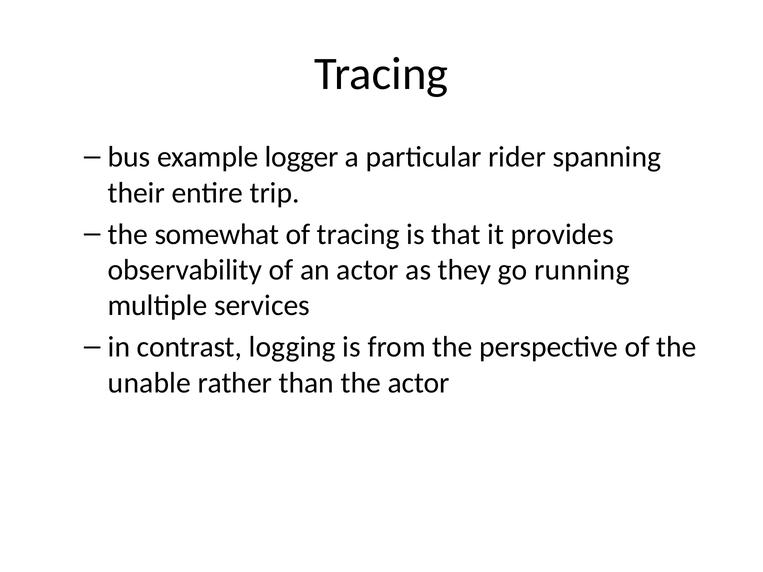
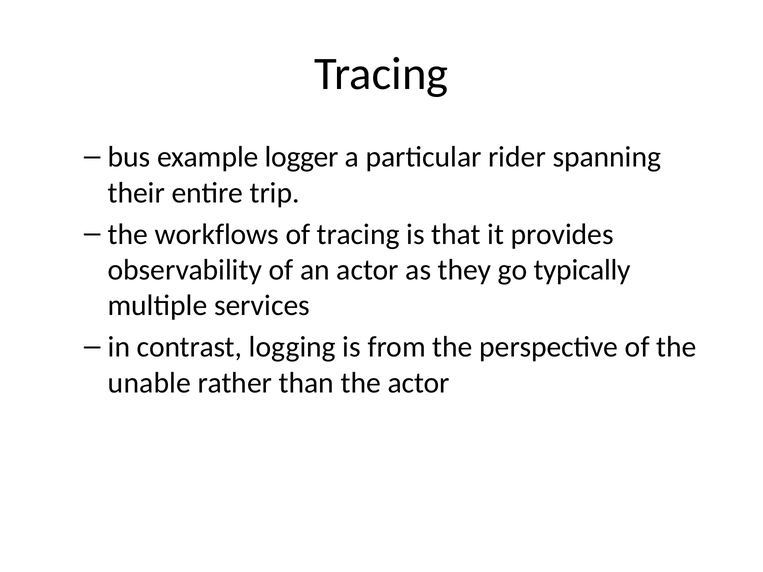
somewhat: somewhat -> workflows
running: running -> typically
